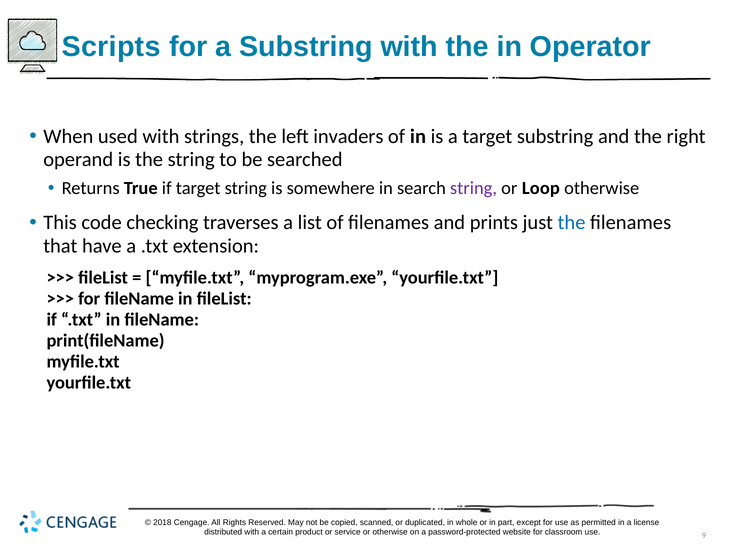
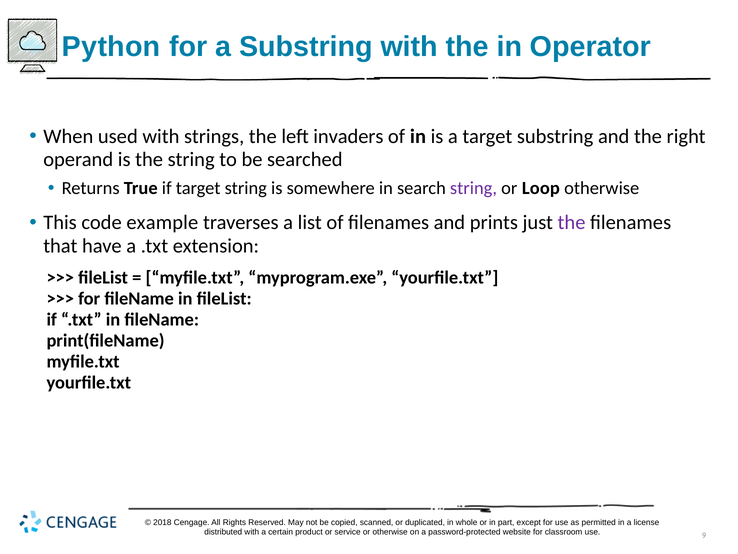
Scripts: Scripts -> Python
checking: checking -> example
the at (572, 222) colour: blue -> purple
